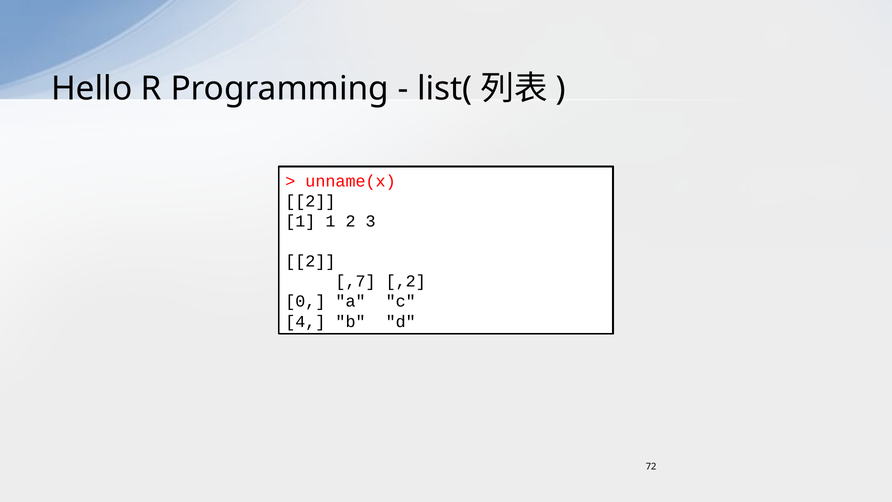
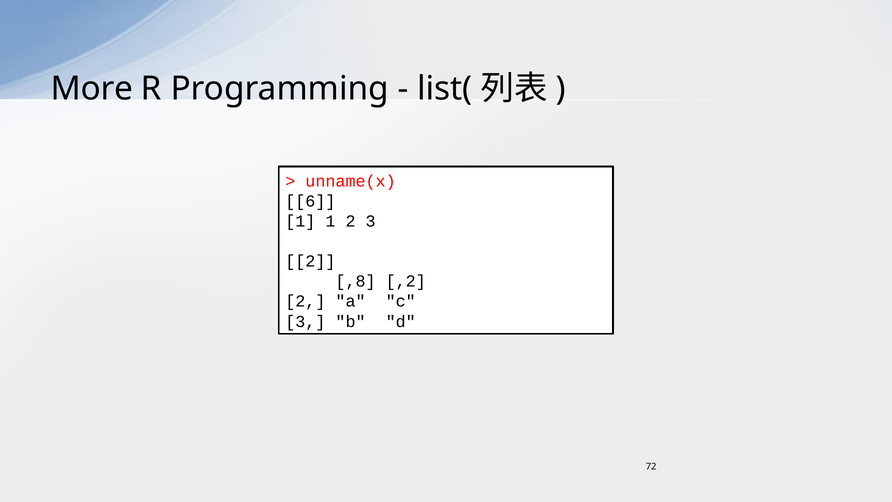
Hello: Hello -> More
2 at (310, 201): 2 -> 6
,7: ,7 -> ,8
0 at (305, 301): 0 -> 2
4 at (305, 321): 4 -> 3
